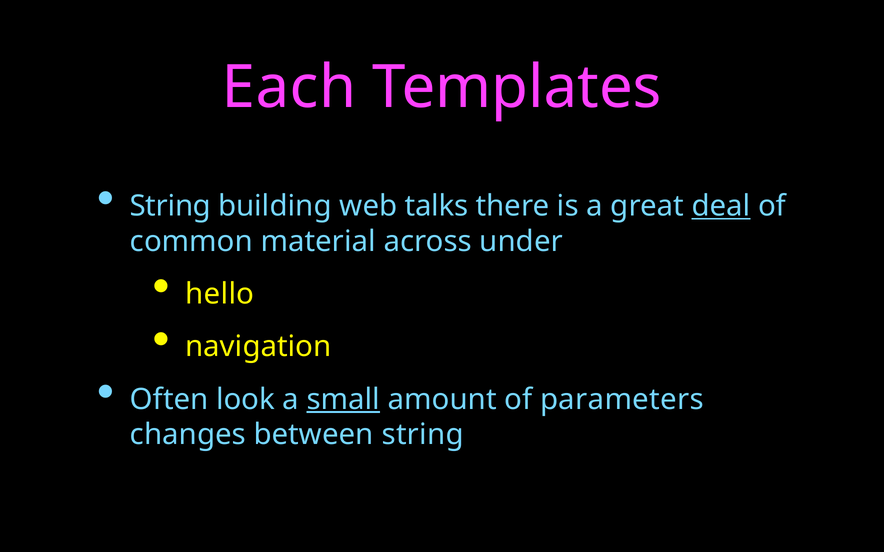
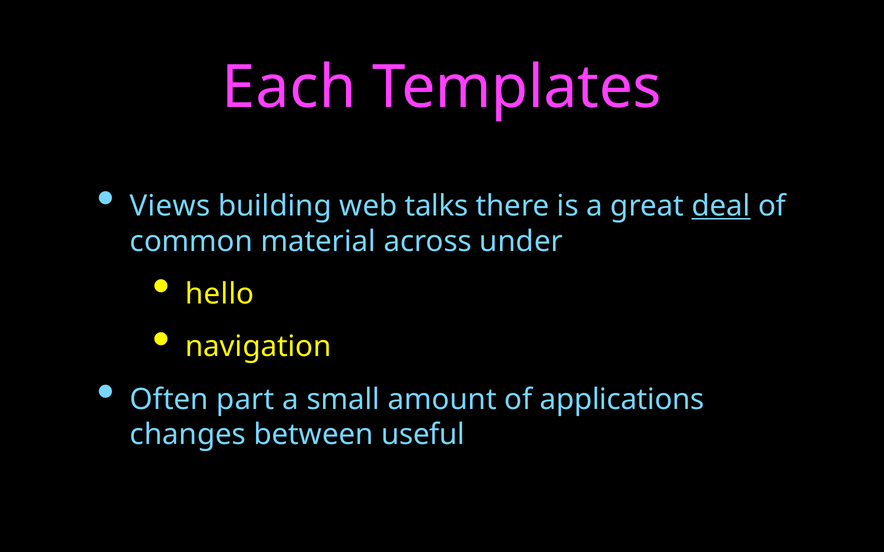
String at (170, 206): String -> Views
look: look -> part
small underline: present -> none
parameters: parameters -> applications
between string: string -> useful
